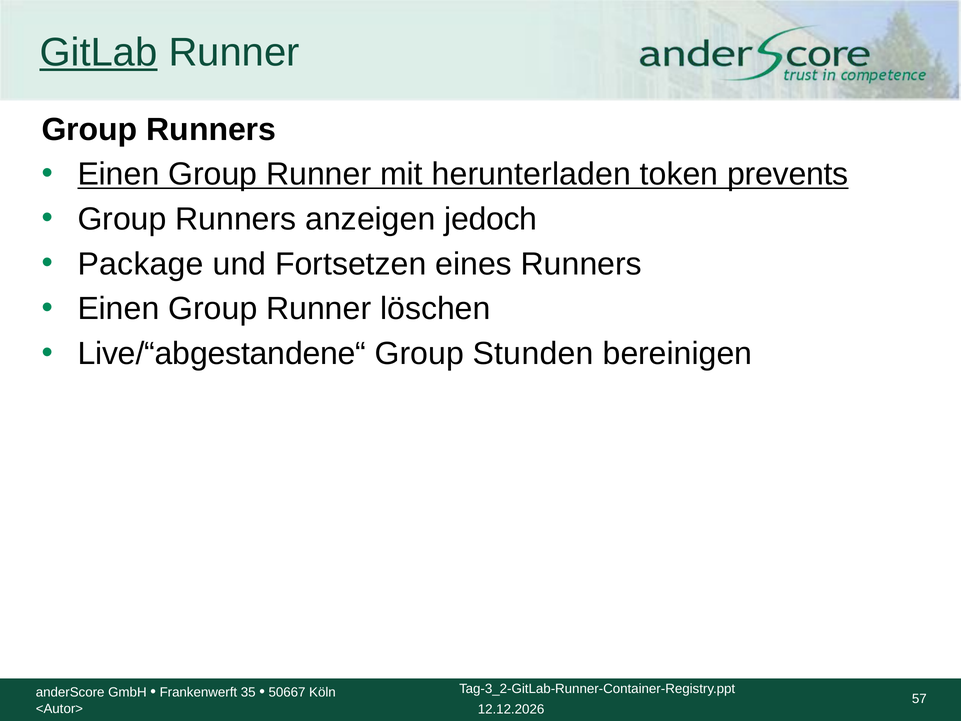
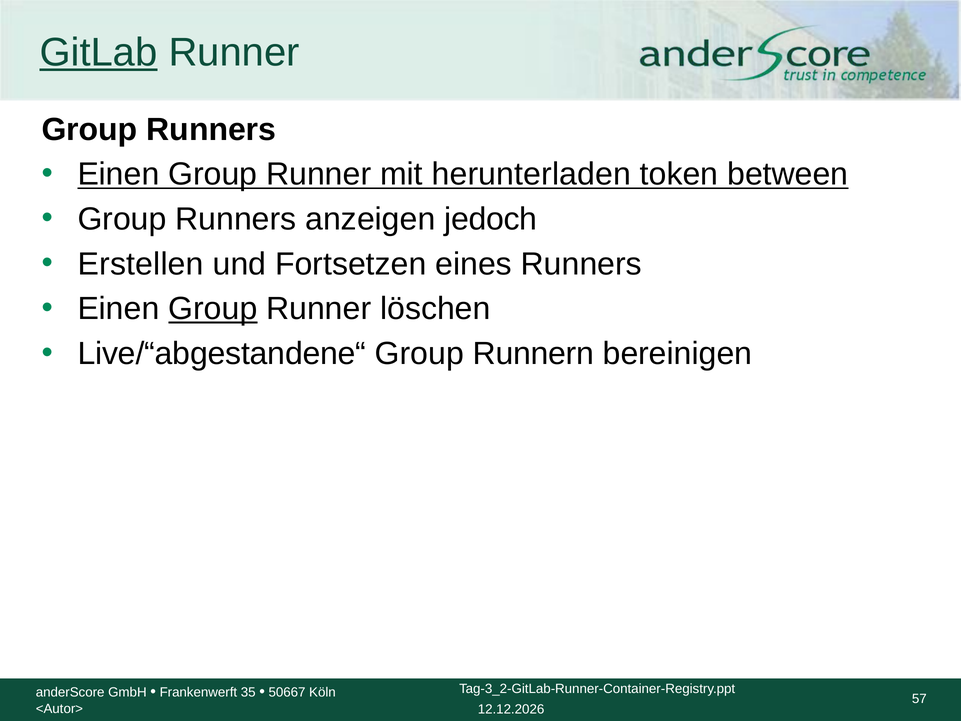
prevents: prevents -> between
Package: Package -> Erstellen
Group at (213, 309) underline: none -> present
Stunden: Stunden -> Runnern
